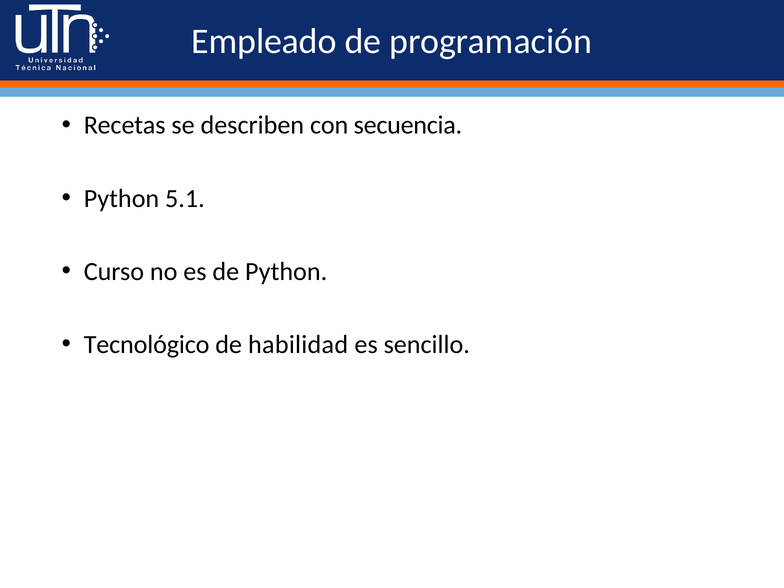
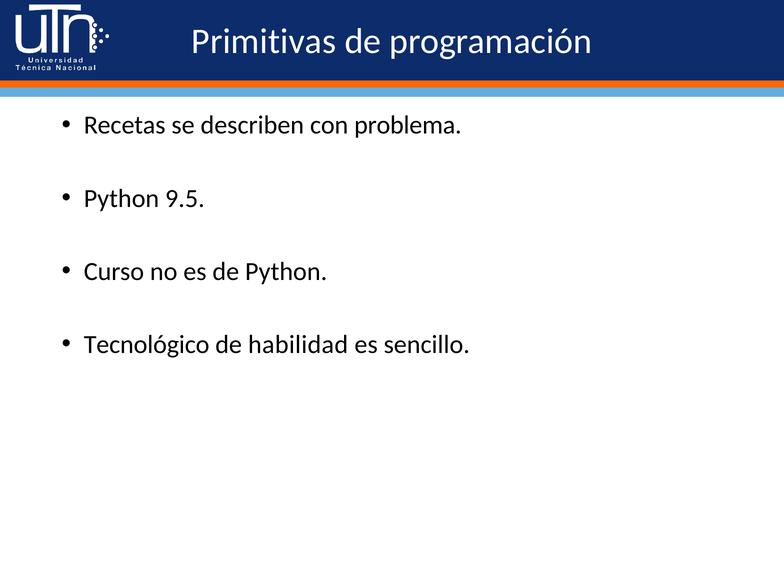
Empleado: Empleado -> Primitivas
secuencia: secuencia -> problema
5.1: 5.1 -> 9.5
